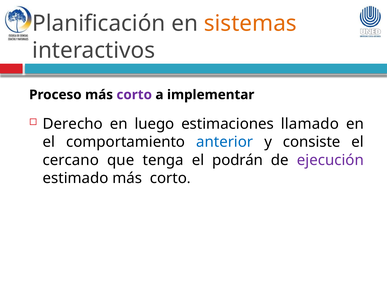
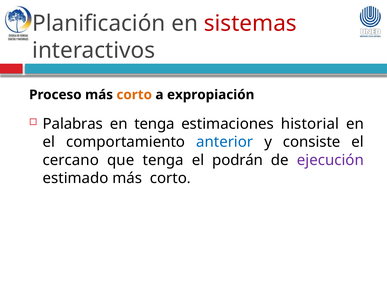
sistemas colour: orange -> red
corto at (134, 95) colour: purple -> orange
implementar: implementar -> expropiación
Derecho: Derecho -> Palabras
en luego: luego -> tenga
llamado: llamado -> historial
